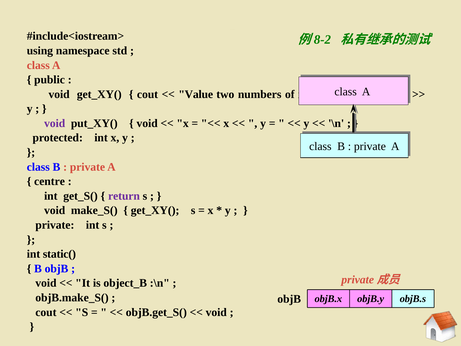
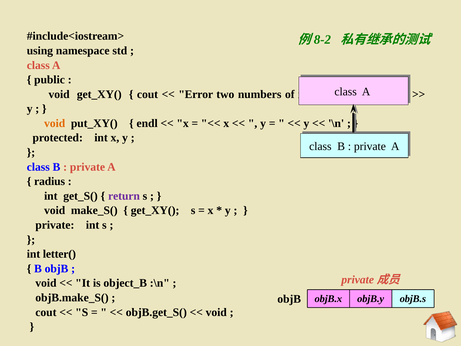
Value: Value -> Error
void at (55, 123) colour: purple -> orange
void at (147, 123): void -> endl
centre: centre -> radius
static(: static( -> letter(
